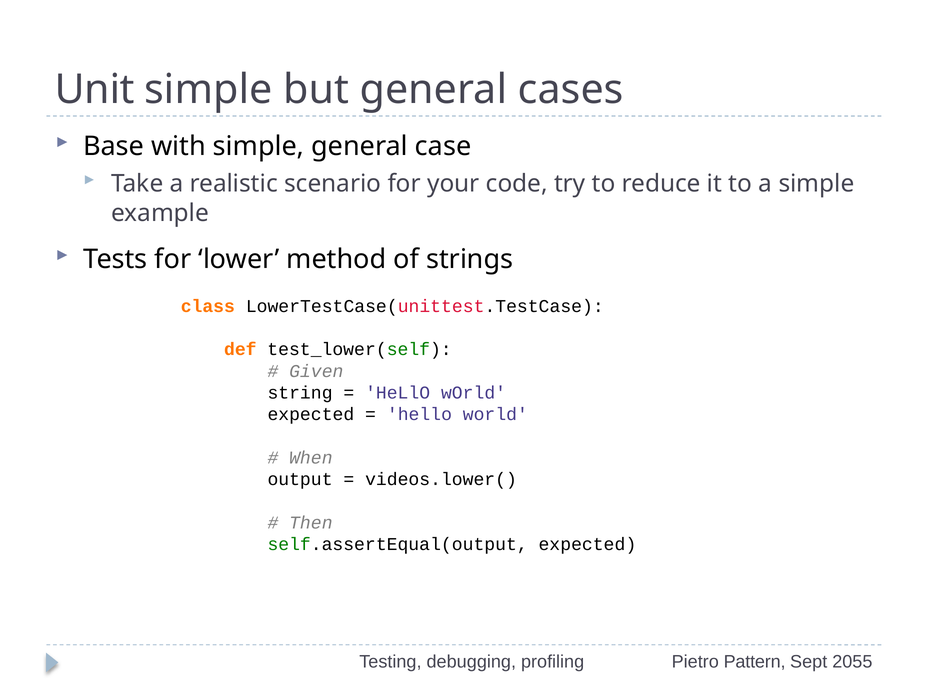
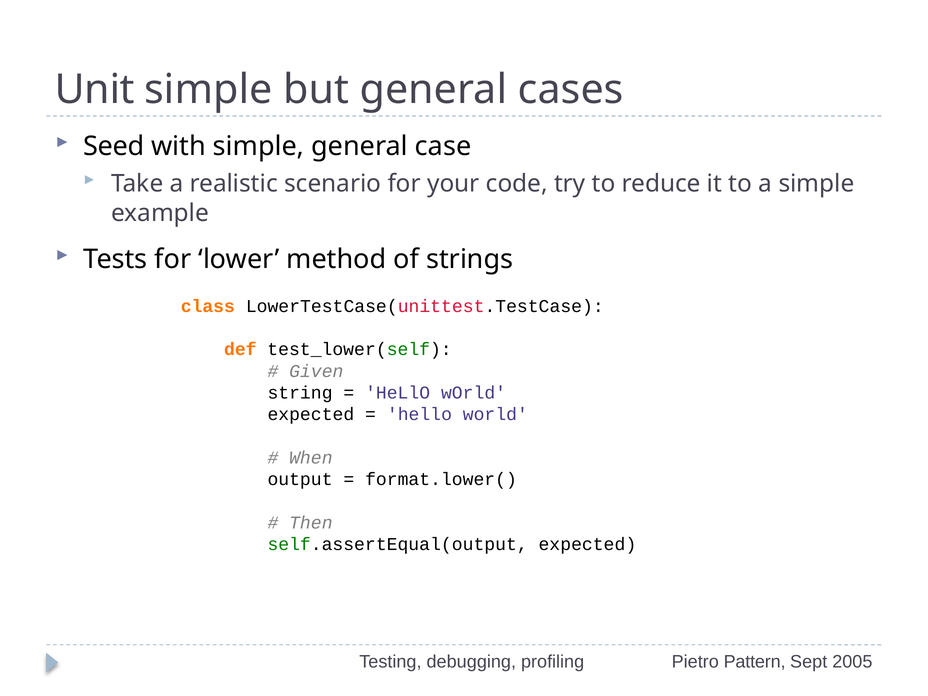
Base: Base -> Seed
videos.lower(: videos.lower( -> format.lower(
2055: 2055 -> 2005
